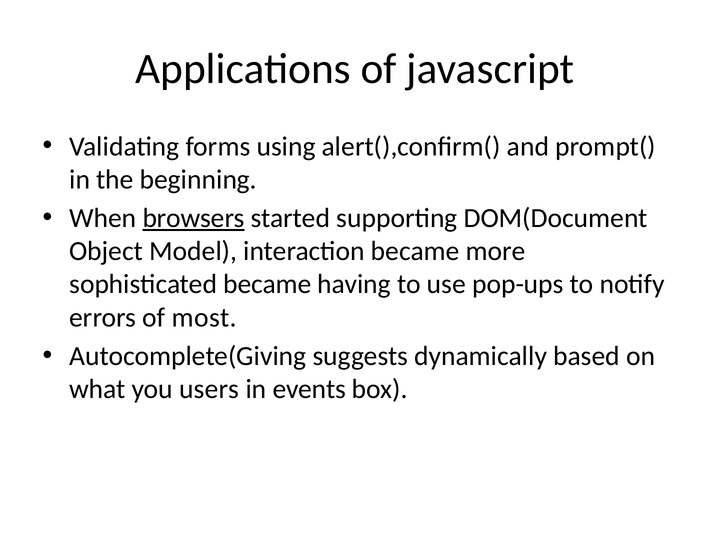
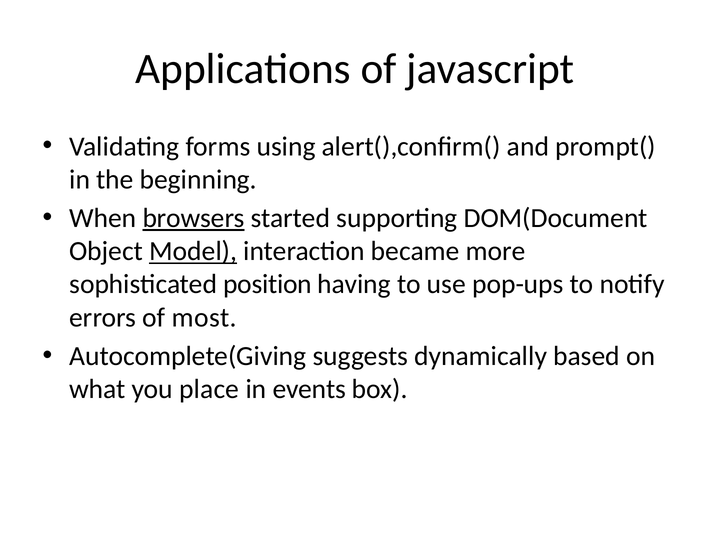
Model underline: none -> present
sophisticated became: became -> position
users: users -> place
